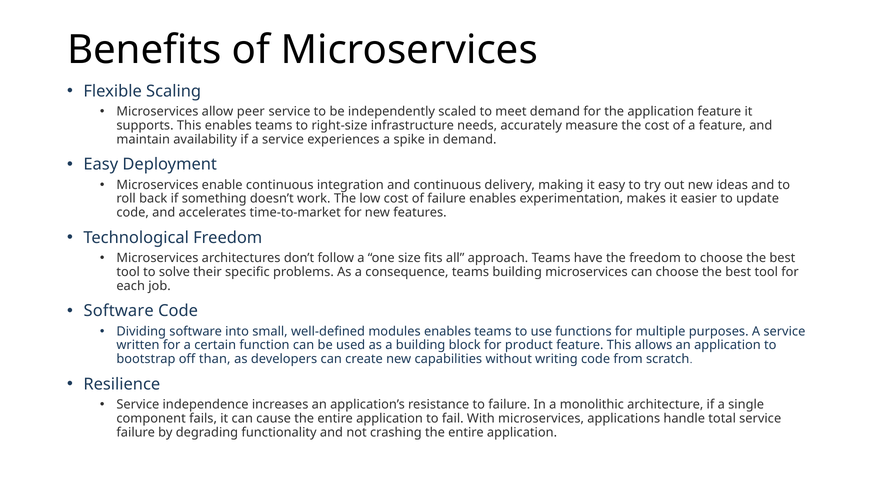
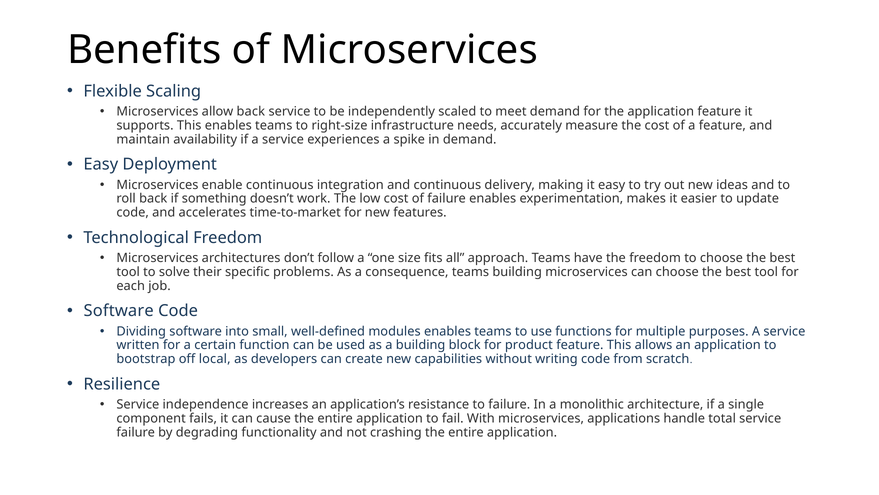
allow peer: peer -> back
than: than -> local
